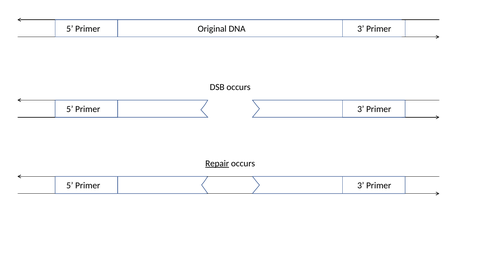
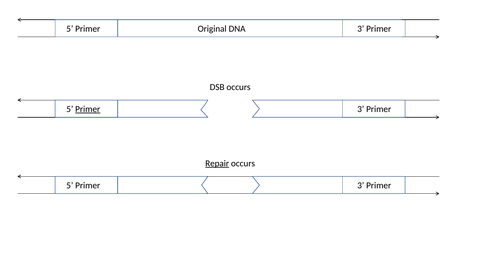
Primer at (88, 109) underline: none -> present
